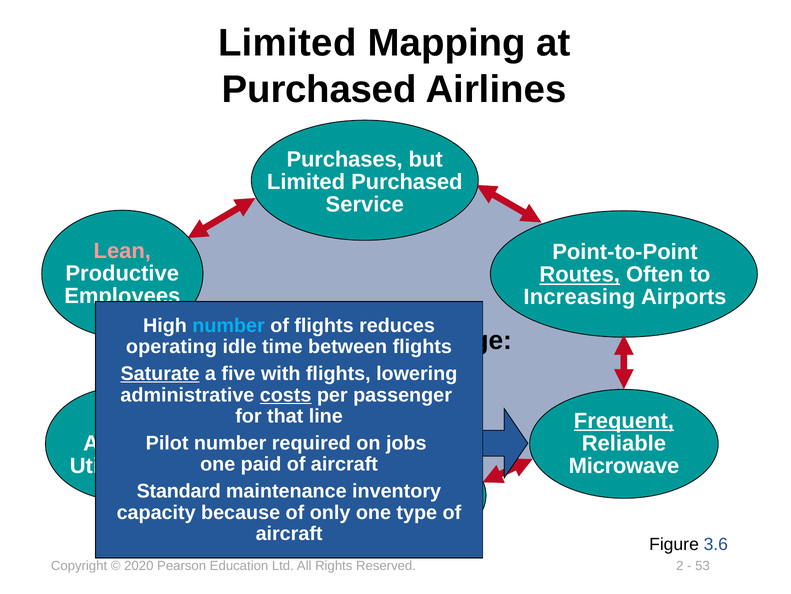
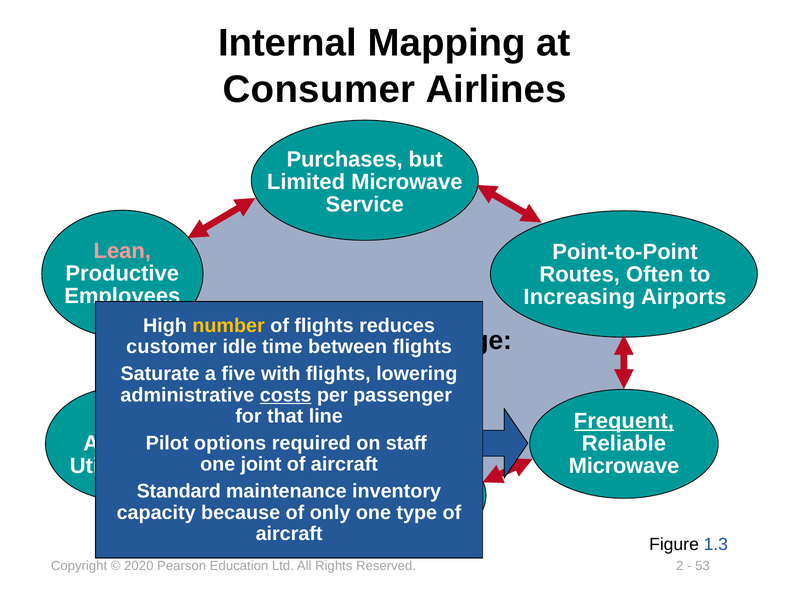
Limited at (287, 43): Limited -> Internal
Purchased at (319, 89): Purchased -> Consumer
Limited Purchased: Purchased -> Microwave
Routes underline: present -> none
number at (229, 325) colour: light blue -> yellow
operating: operating -> customer
Saturate underline: present -> none
number at (230, 442): number -> options
jobs: jobs -> staff
paid: paid -> joint
3.6: 3.6 -> 1.3
